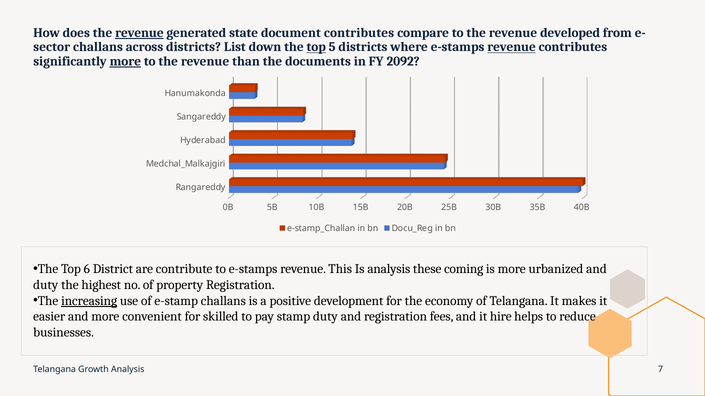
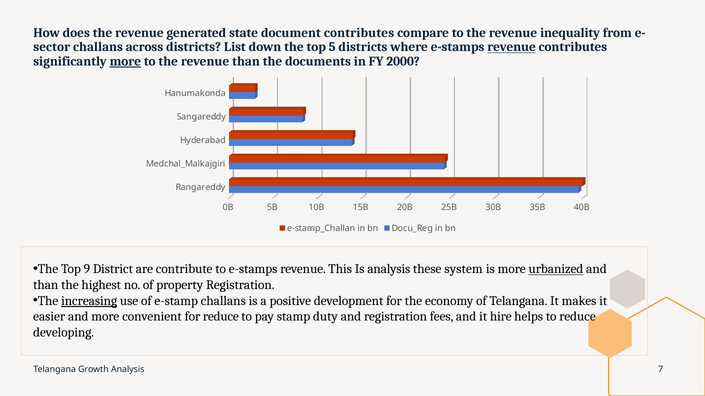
revenue at (139, 33) underline: present -> none
developed: developed -> inequality
top at (316, 47) underline: present -> none
2092: 2092 -> 2000
6: 6 -> 9
coming: coming -> system
urbanized underline: none -> present
duty at (46, 285): duty -> than
for skilled: skilled -> reduce
businesses: businesses -> developing
